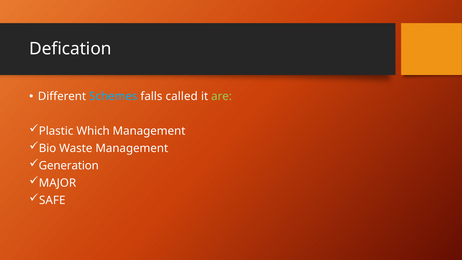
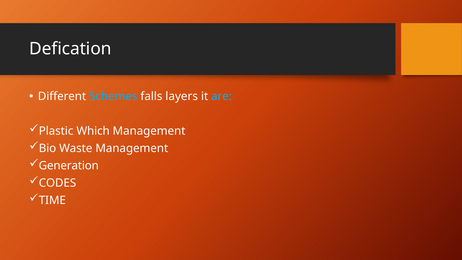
called: called -> layers
are colour: light green -> light blue
MAJOR: MAJOR -> CODES
SAFE: SAFE -> TIME
